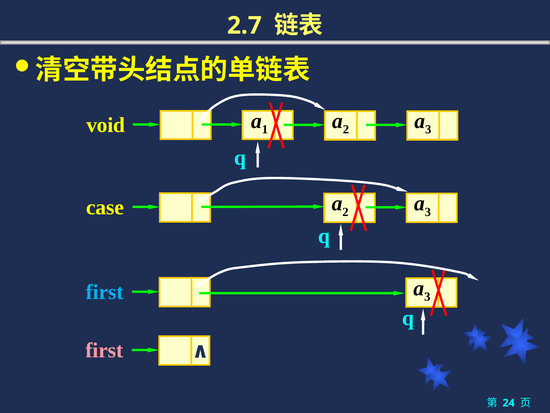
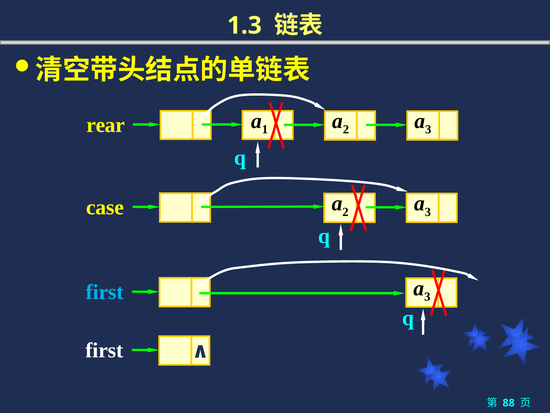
2.7: 2.7 -> 1.3
void: void -> rear
first at (104, 350) colour: pink -> white
24: 24 -> 88
